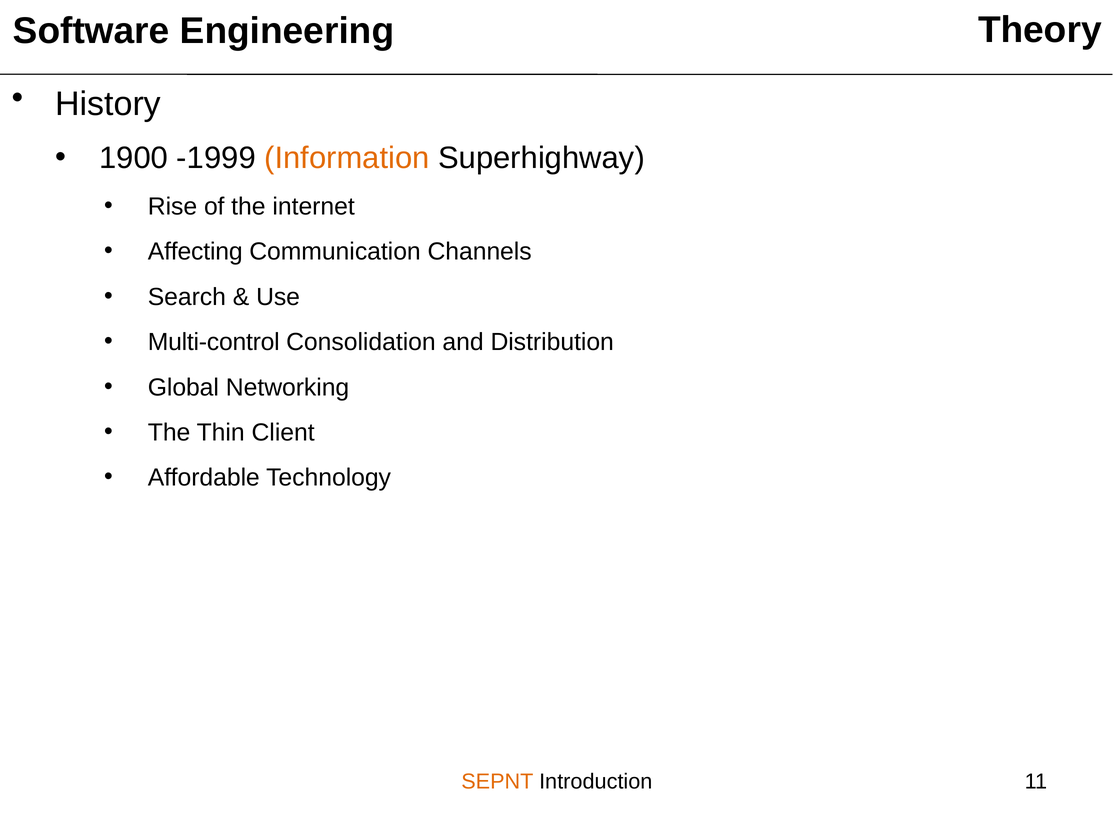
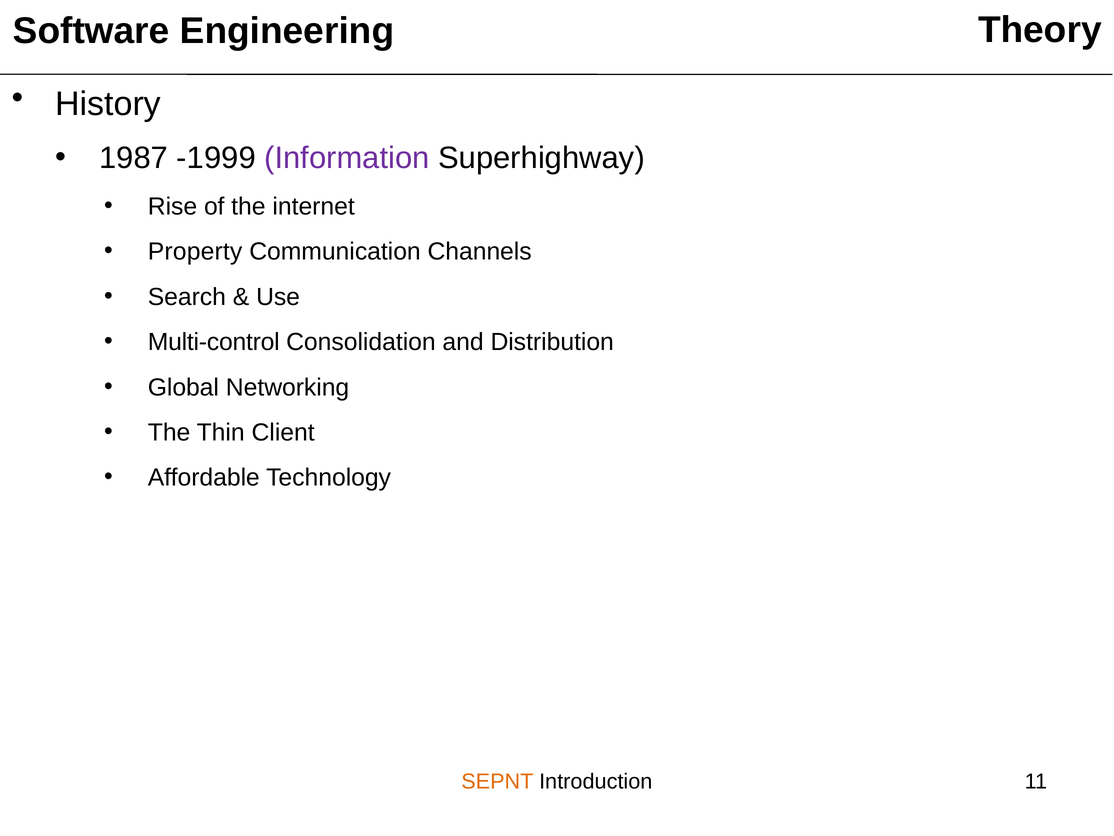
1900: 1900 -> 1987
Information colour: orange -> purple
Affecting: Affecting -> Property
